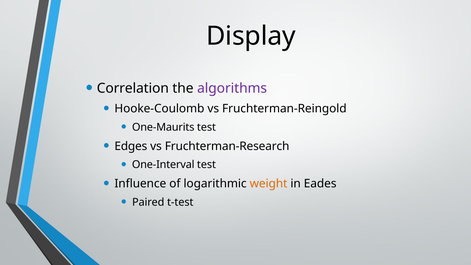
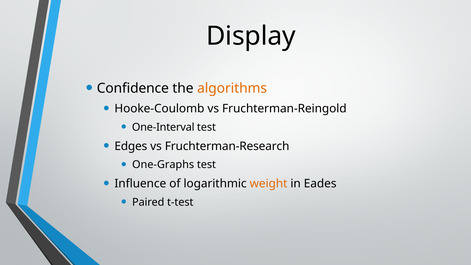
Correlation: Correlation -> Confidence
algorithms colour: purple -> orange
One-Maurits: One-Maurits -> One-Interval
One-Interval: One-Interval -> One-Graphs
